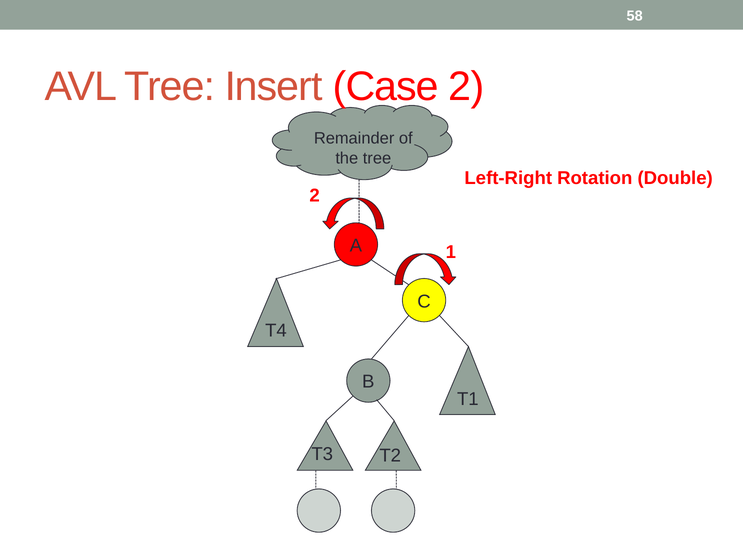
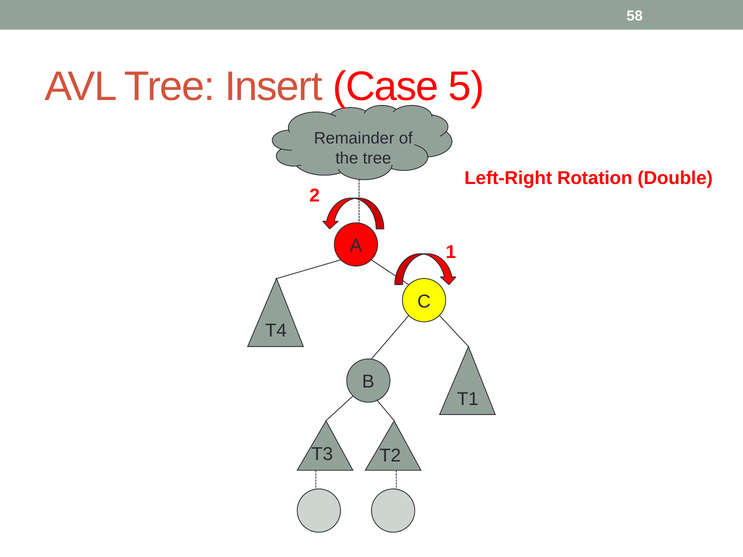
Case 2: 2 -> 5
